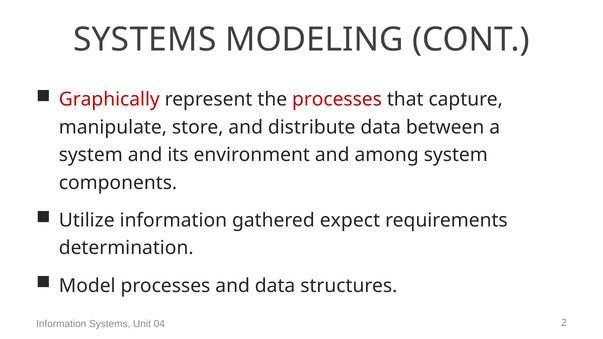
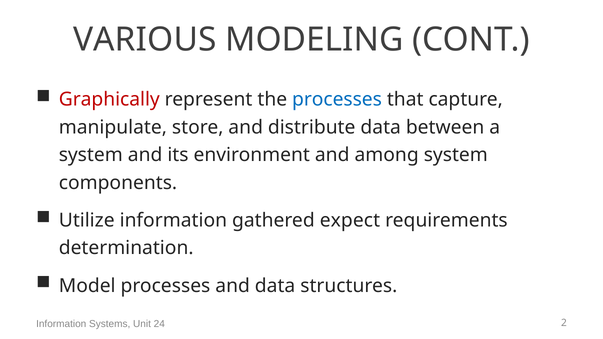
SYSTEMS at (145, 40): SYSTEMS -> VARIOUS
processes at (337, 100) colour: red -> blue
04: 04 -> 24
